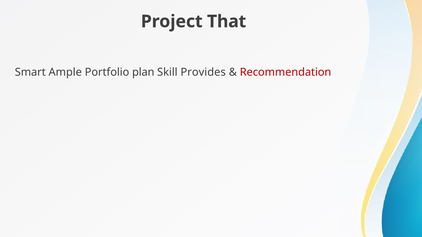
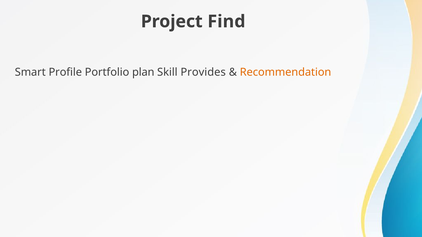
That: That -> Find
Ample: Ample -> Profile
Recommendation colour: red -> orange
